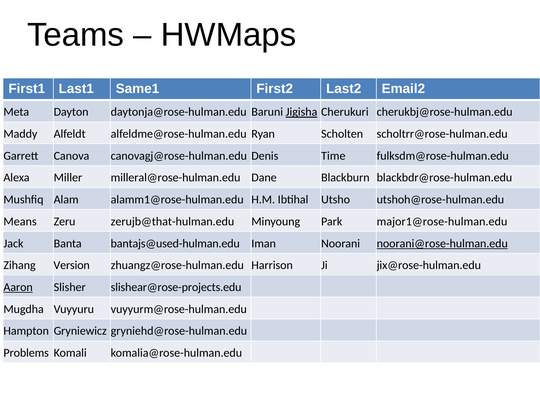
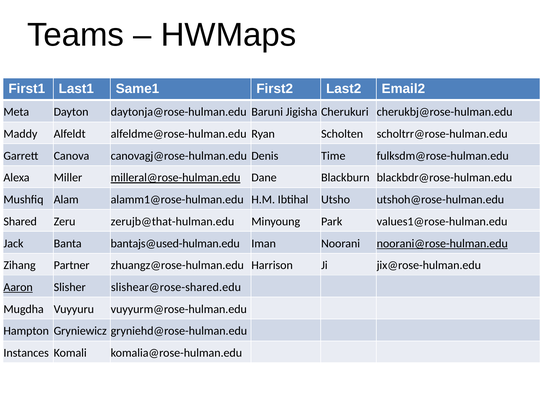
Jigisha underline: present -> none
milleral@rose-hulman.edu underline: none -> present
Means: Means -> Shared
major1@rose-hulman.edu: major1@rose-hulman.edu -> values1@rose-hulman.edu
Version: Version -> Partner
slishear@rose-projects.edu: slishear@rose-projects.edu -> slishear@rose-shared.edu
Problems: Problems -> Instances
